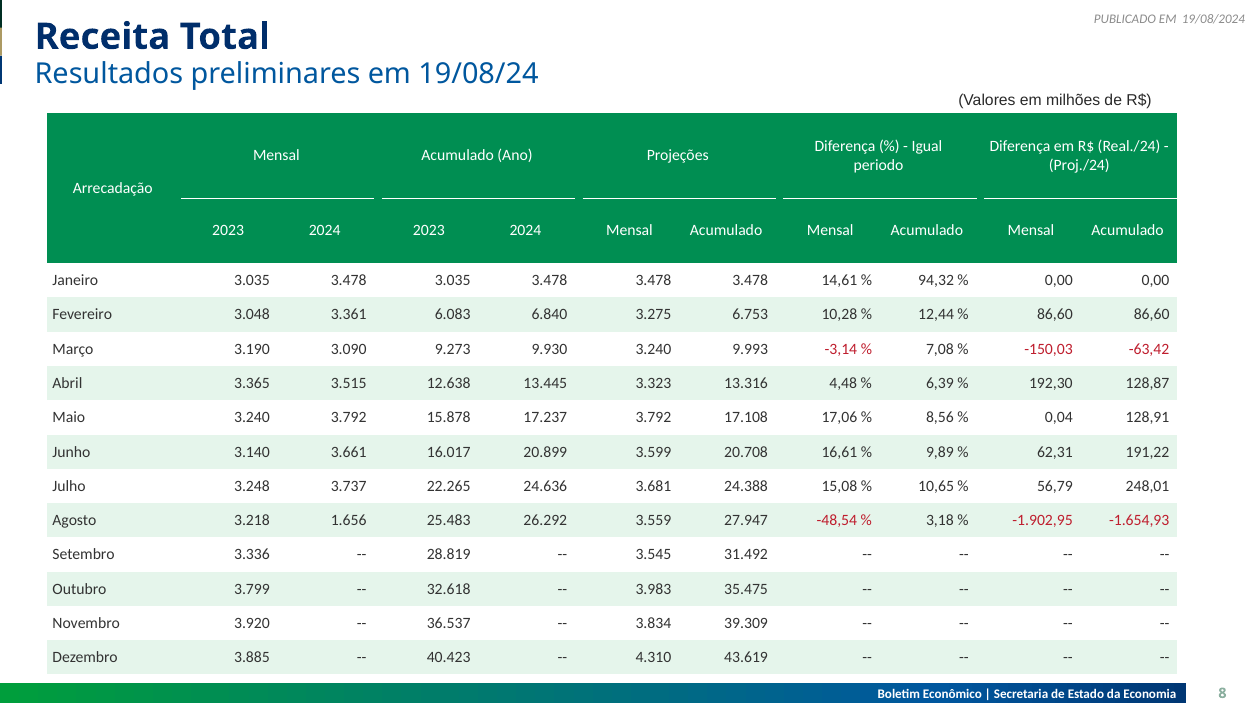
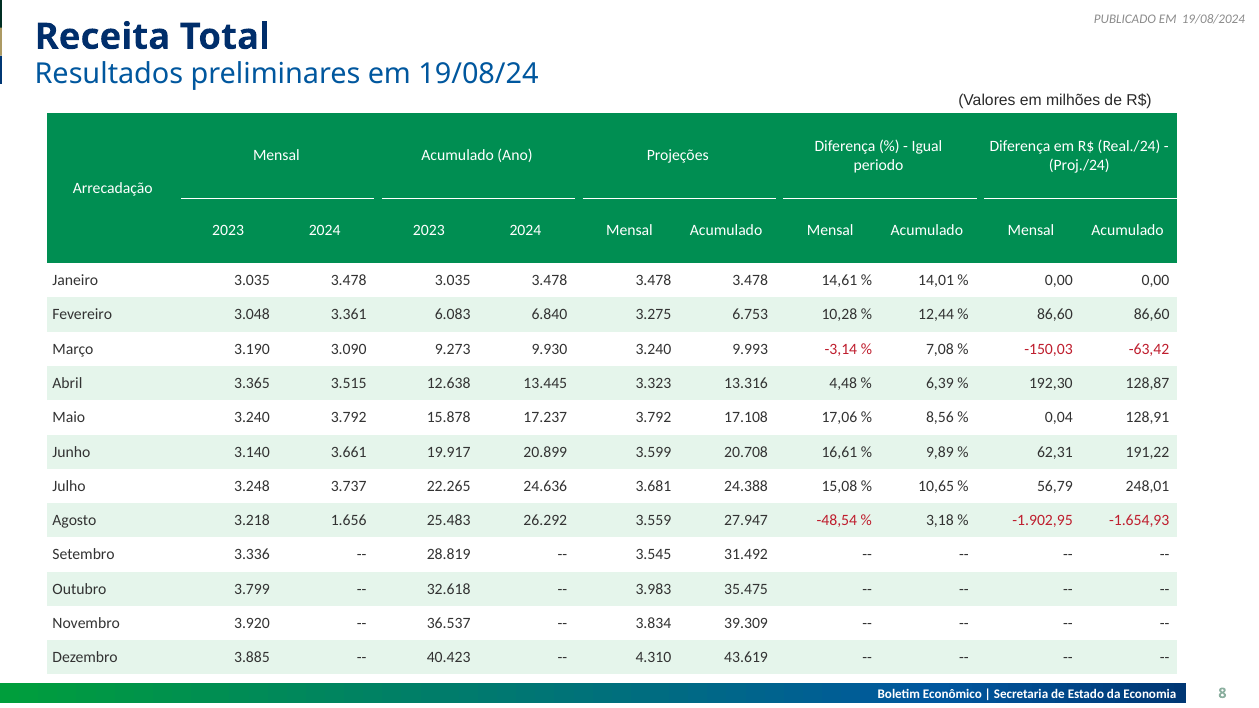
94,32: 94,32 -> 14,01
16.017: 16.017 -> 19.917
